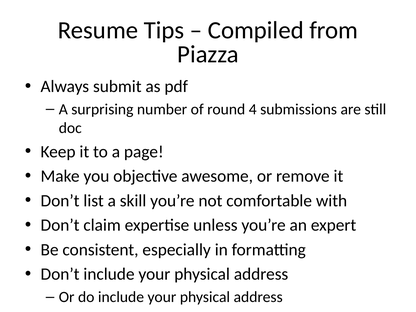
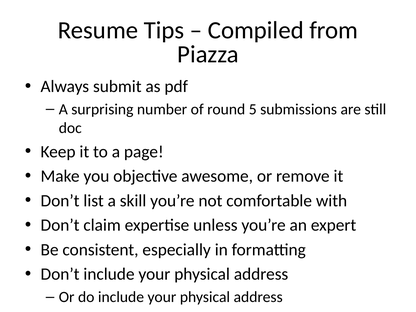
4: 4 -> 5
